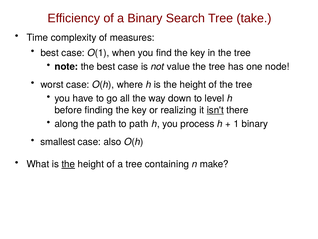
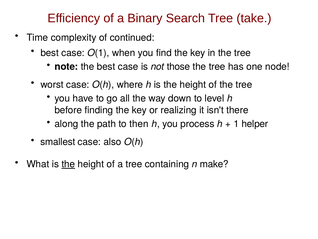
measures: measures -> continued
value: value -> those
isn't underline: present -> none
to path: path -> then
1 binary: binary -> helper
